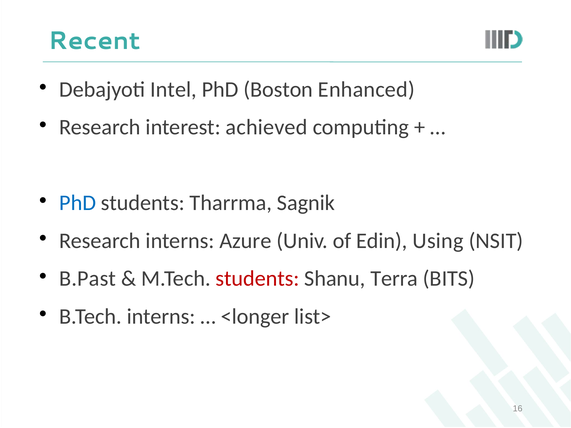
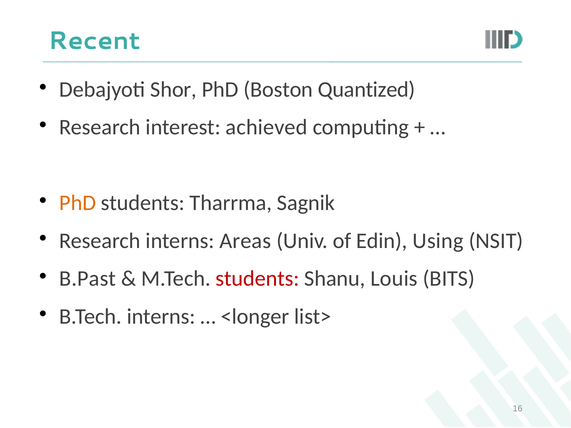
Intel: Intel -> Shor
Enhanced: Enhanced -> Quantized
PhD at (78, 203) colour: blue -> orange
Azure: Azure -> Areas
Terra: Terra -> Louis
